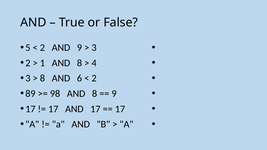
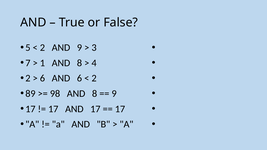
2 at (28, 63): 2 -> 7
3 at (28, 78): 3 -> 2
8 at (42, 78): 8 -> 6
